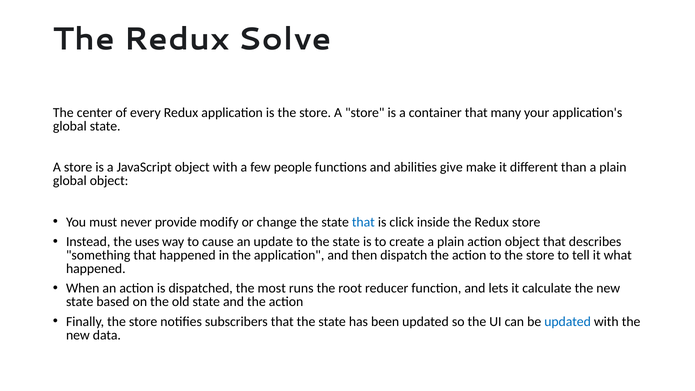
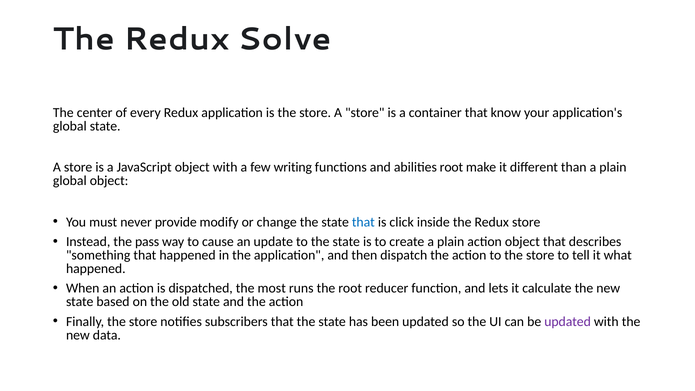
many: many -> know
people: people -> writing
abilities give: give -> root
uses: uses -> pass
updated at (568, 322) colour: blue -> purple
